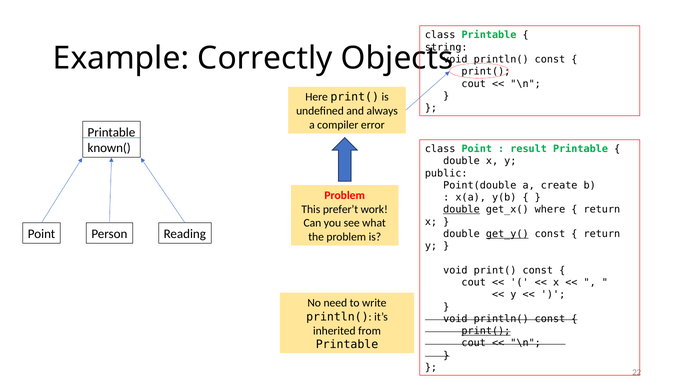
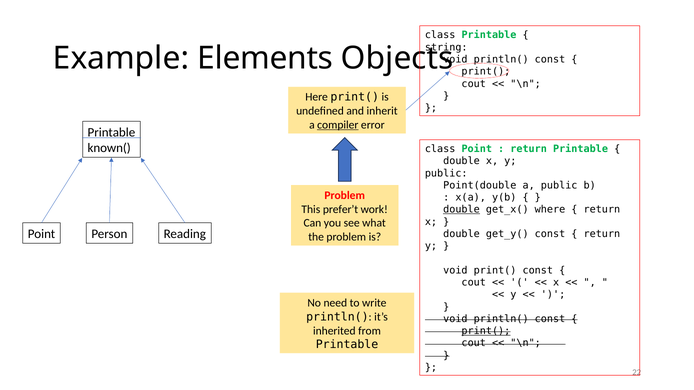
Correctly: Correctly -> Elements
always: always -> inherit
compiler underline: none -> present
result at (529, 149): result -> return
a create: create -> public
get_y( underline: present -> none
